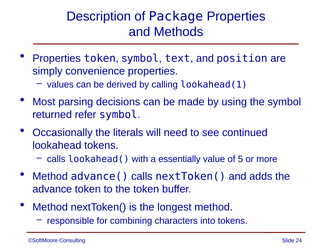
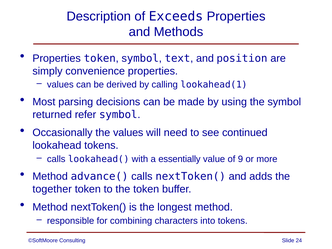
Package: Package -> Exceeds
the literals: literals -> values
5: 5 -> 9
advance: advance -> together
